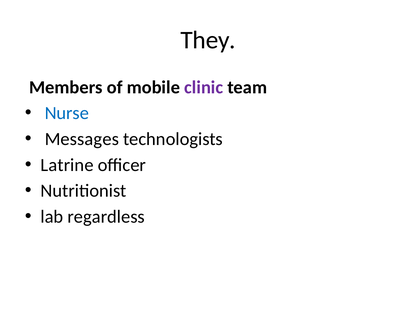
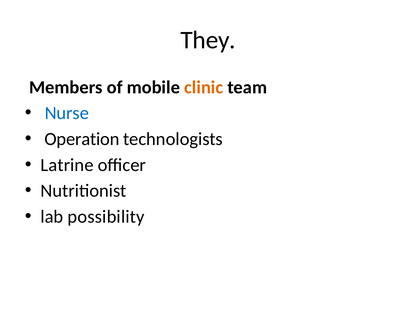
clinic colour: purple -> orange
Messages: Messages -> Operation
regardless: regardless -> possibility
